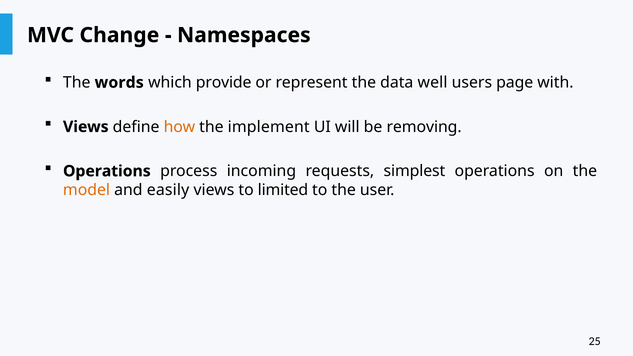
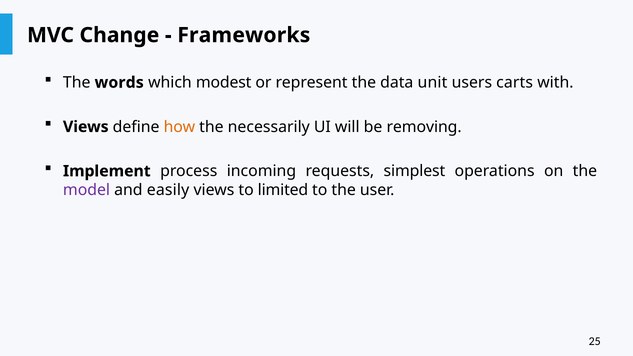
Namespaces: Namespaces -> Frameworks
provide: provide -> modest
well: well -> unit
page: page -> carts
implement: implement -> necessarily
Operations at (107, 171): Operations -> Implement
model colour: orange -> purple
